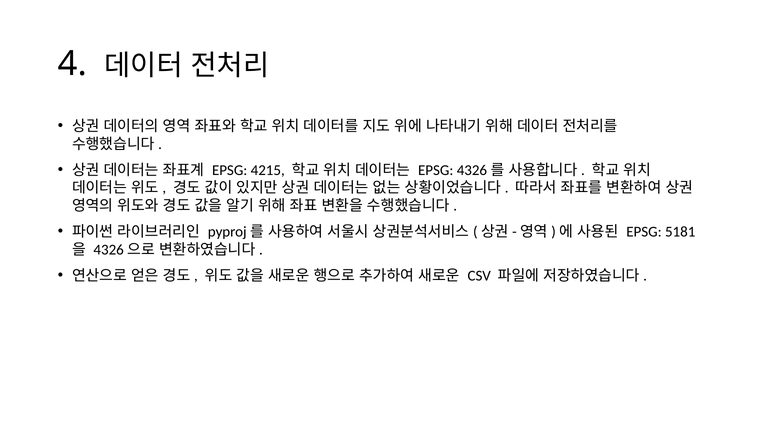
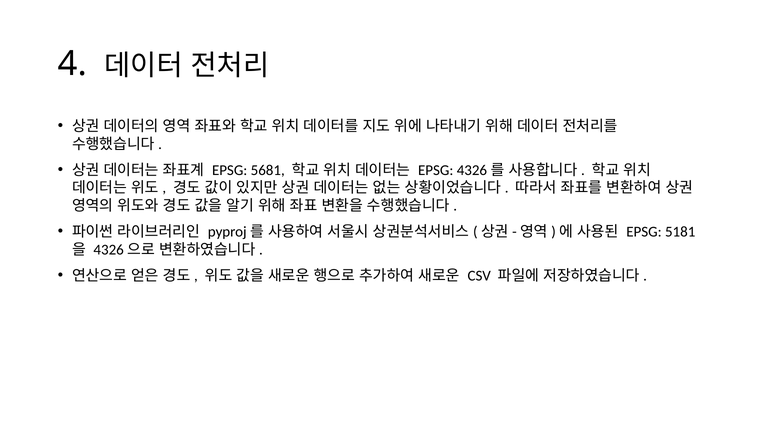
4215: 4215 -> 5681
